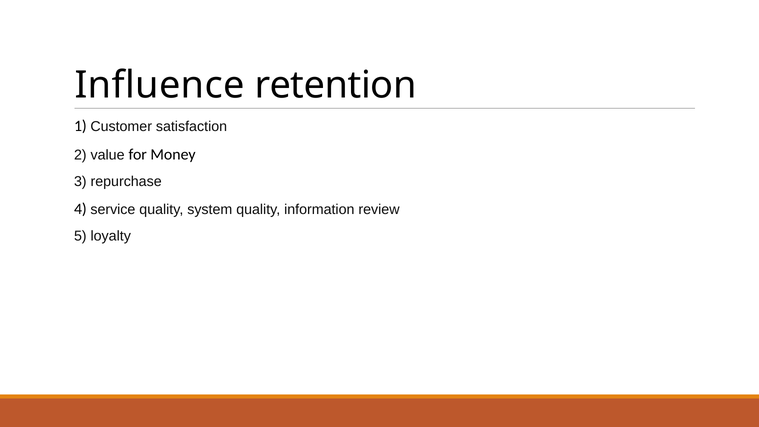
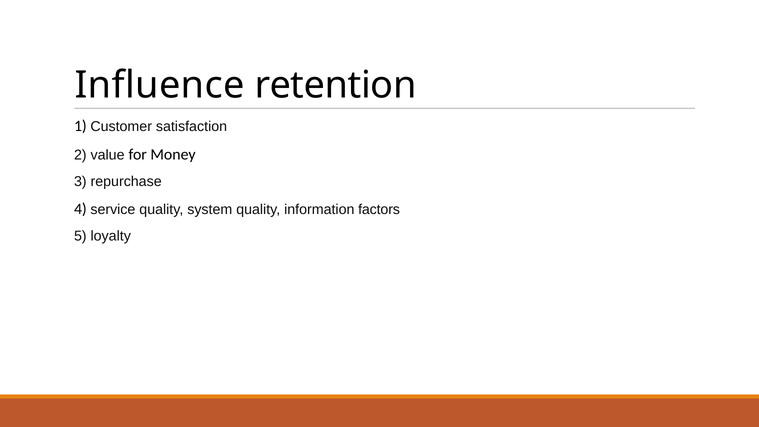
review: review -> factors
